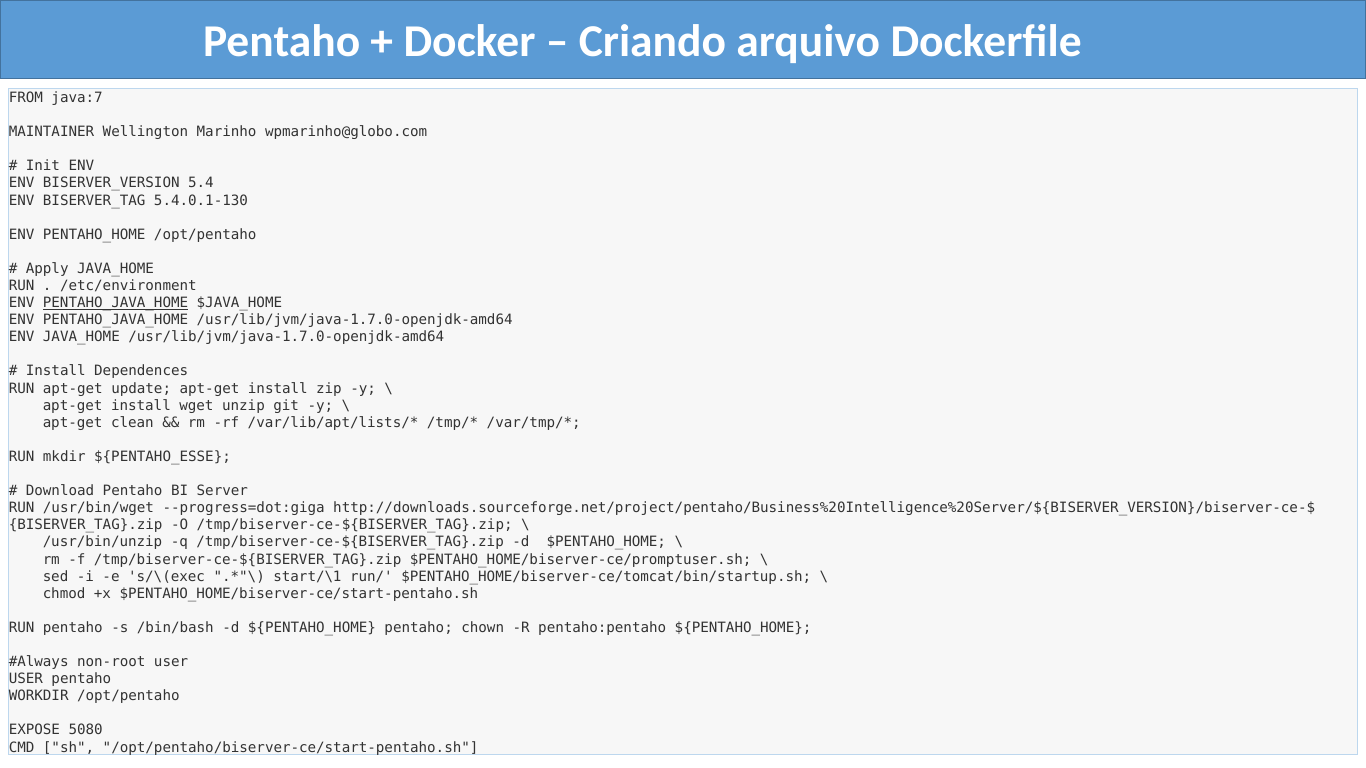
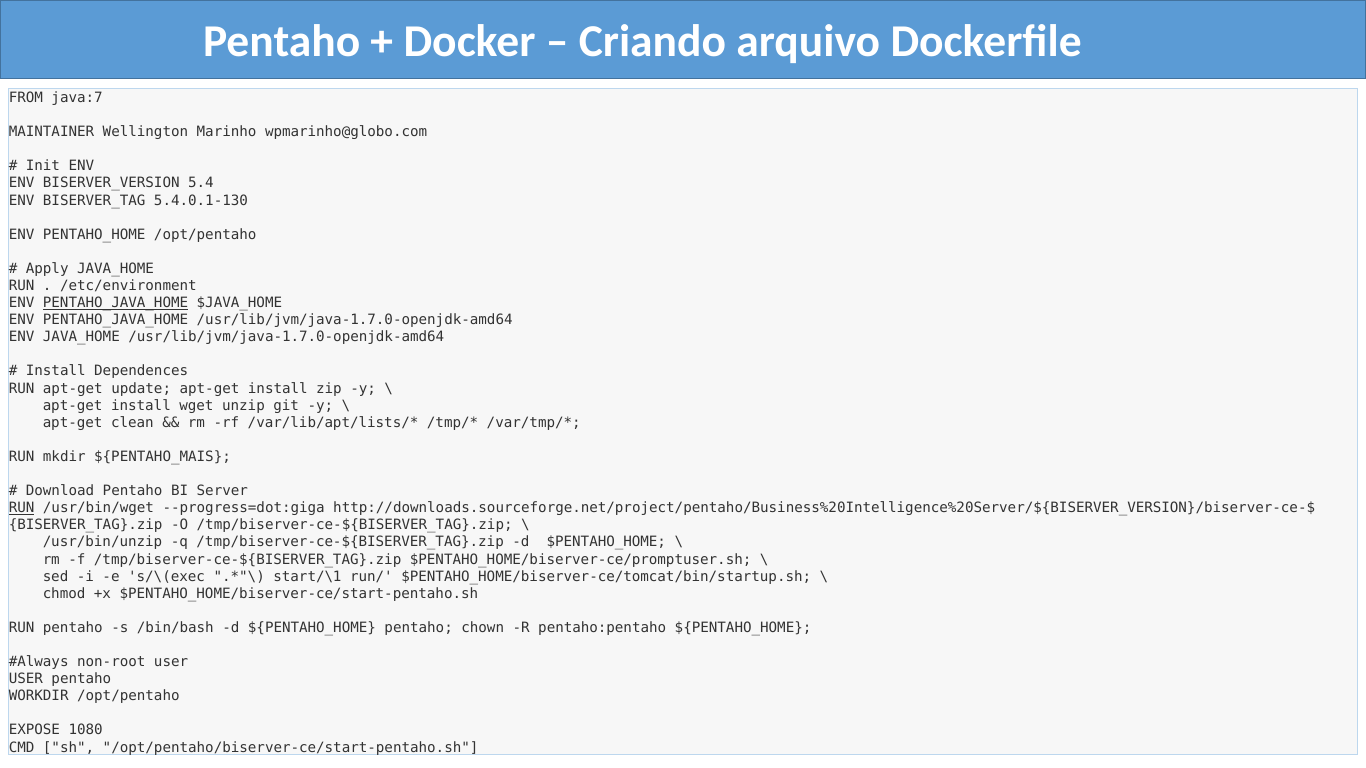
${PENTAHO_ESSE: ${PENTAHO_ESSE -> ${PENTAHO_MAIS
RUN at (22, 508) underline: none -> present
5080: 5080 -> 1080
